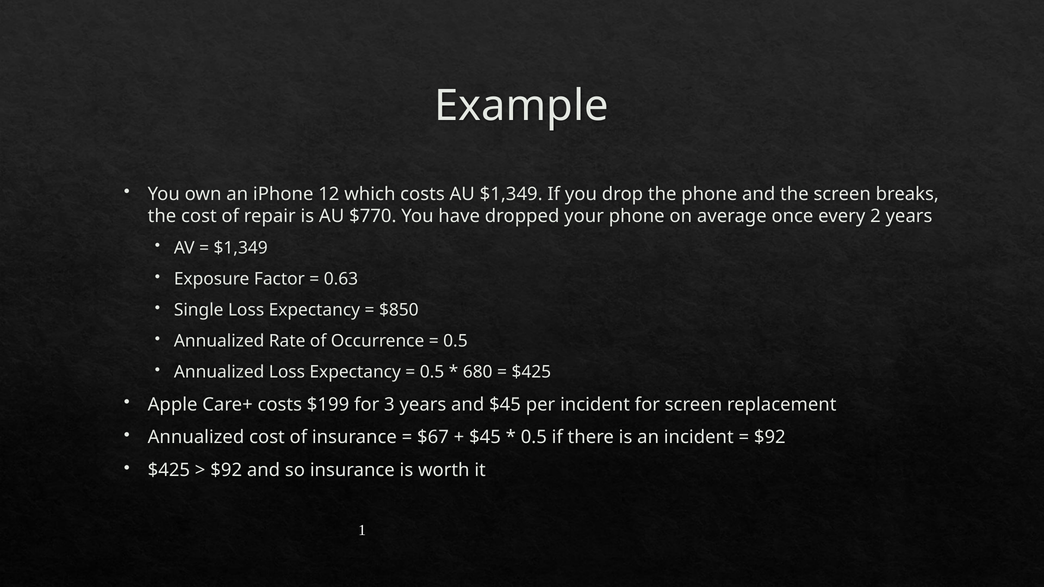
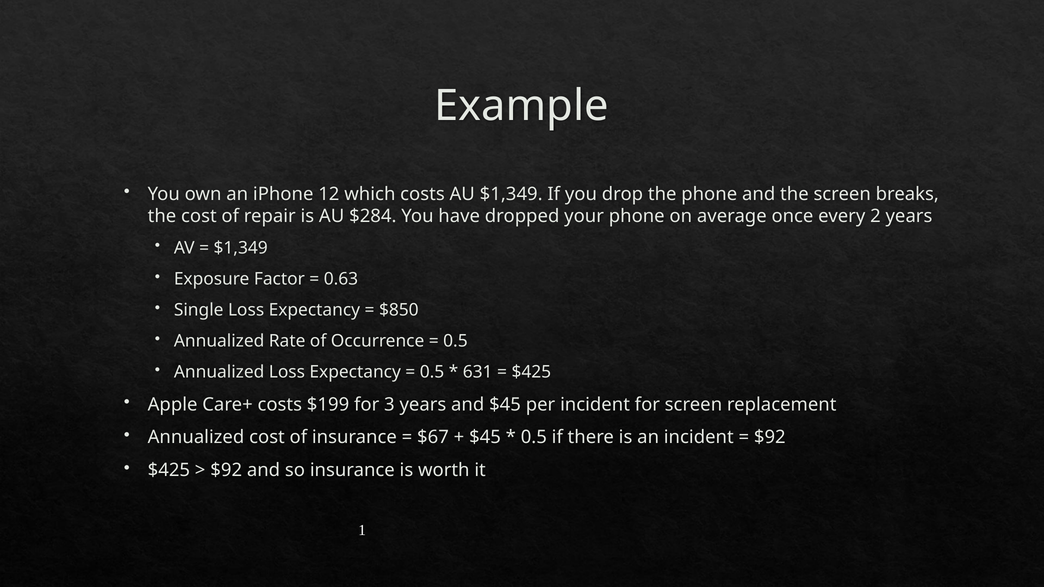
$770: $770 -> $284
680: 680 -> 631
